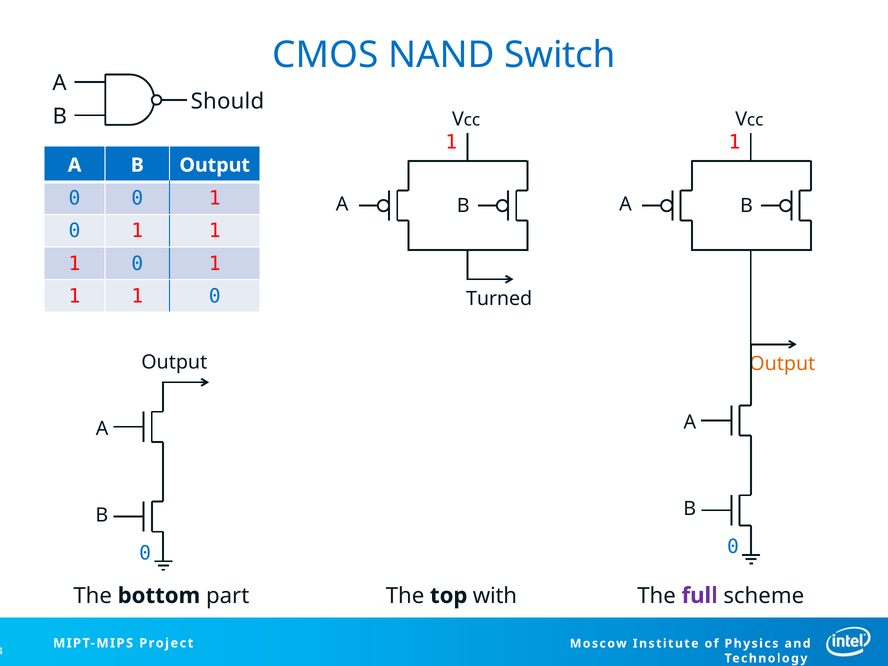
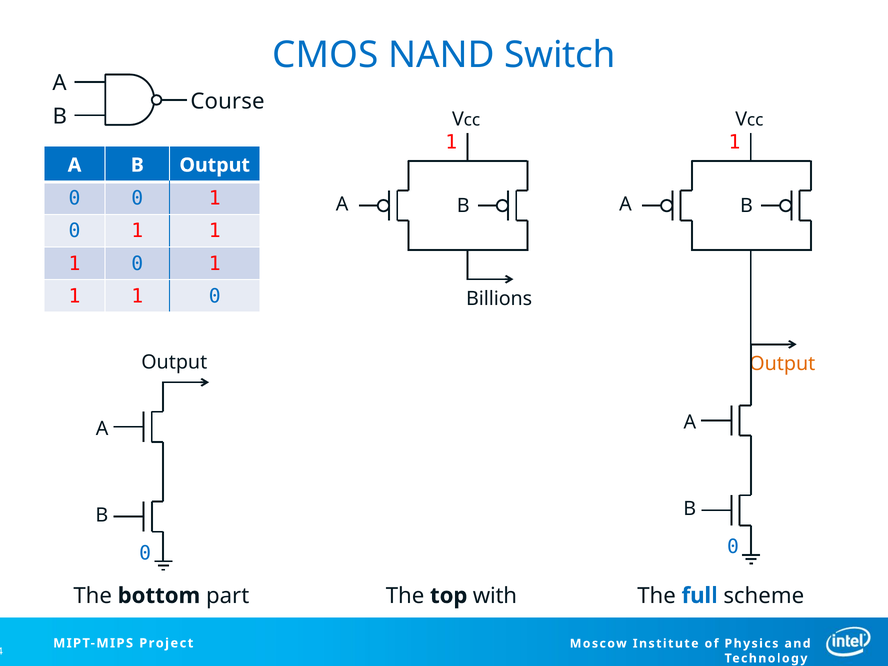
Should: Should -> Course
Turned: Turned -> Billions
full colour: purple -> blue
